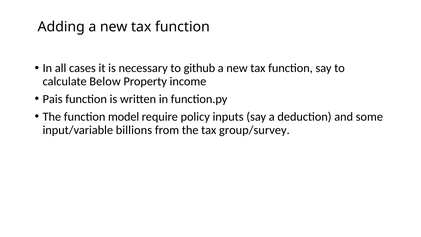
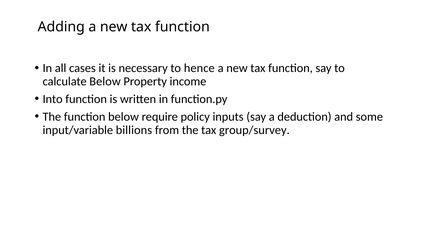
github: github -> hence
Pais: Pais -> Into
function model: model -> below
